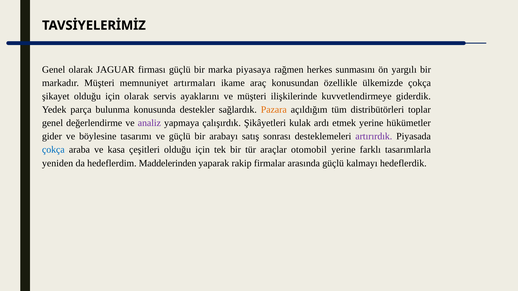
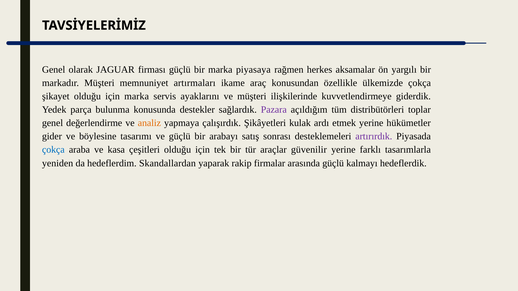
sunmasını: sunmasını -> aksamalar
için olarak: olarak -> marka
Pazara colour: orange -> purple
analiz colour: purple -> orange
otomobil: otomobil -> güvenilir
Maddelerinden: Maddelerinden -> Skandallardan
